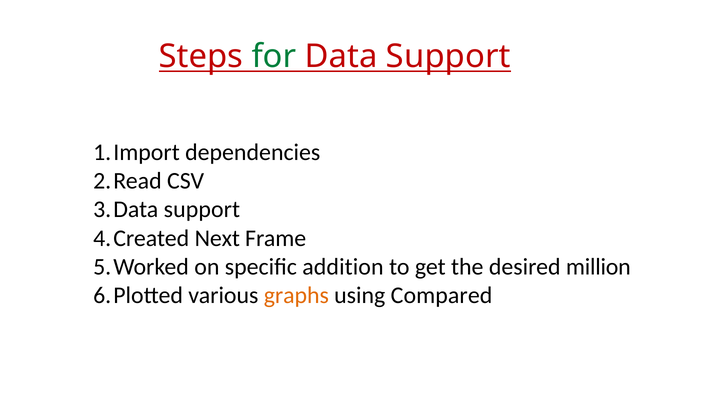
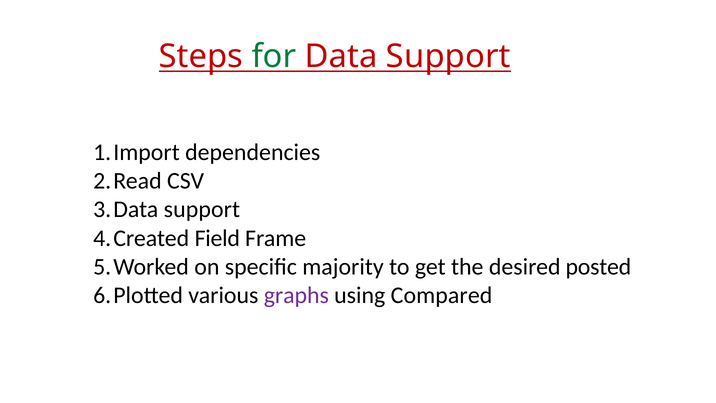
Next: Next -> Field
addition: addition -> majority
million: million -> posted
graphs colour: orange -> purple
